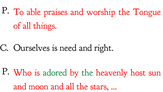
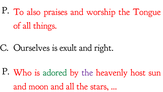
able: able -> also
need: need -> exult
the at (87, 72) colour: green -> purple
